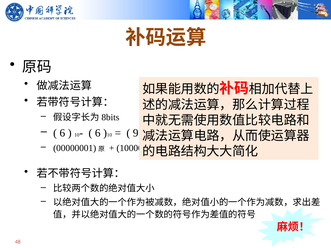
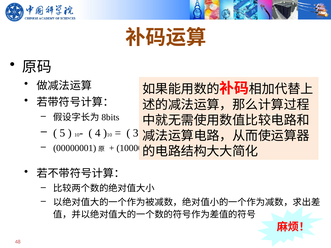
6 at (62, 133): 6 -> 5
6 at (98, 133): 6 -> 4
9: 9 -> 3
